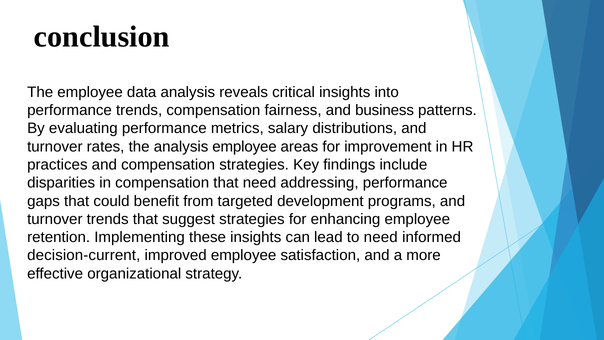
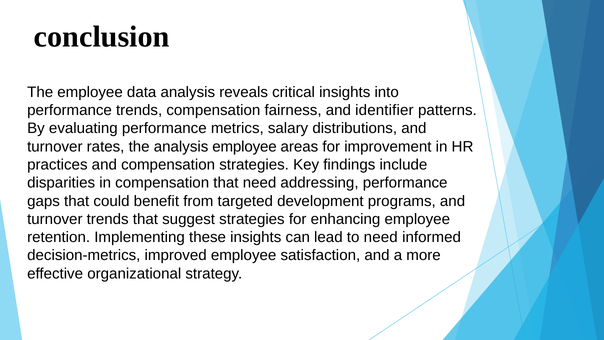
business: business -> identifier
decision-current: decision-current -> decision-metrics
